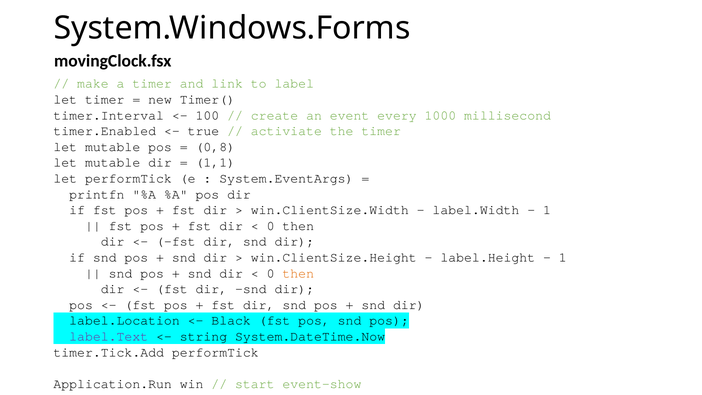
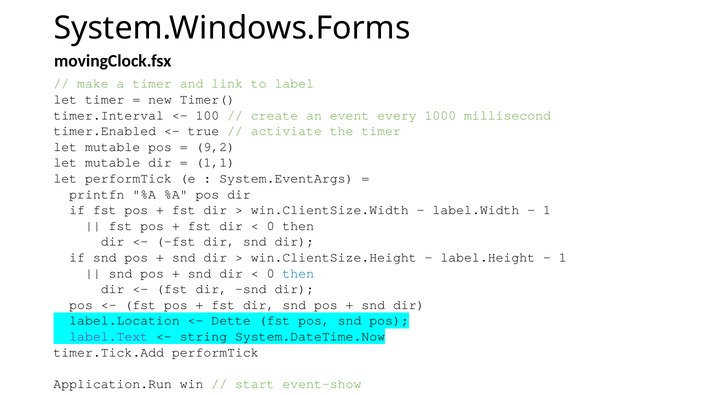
0,8: 0,8 -> 9,2
then at (298, 273) colour: orange -> blue
Black: Black -> Dette
